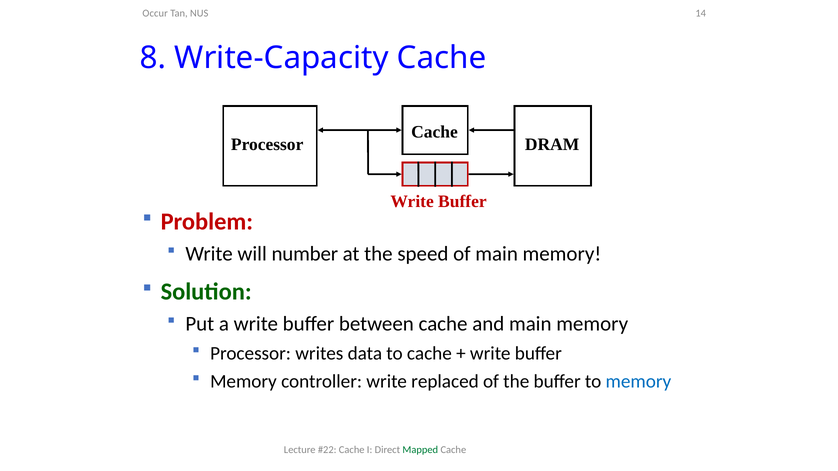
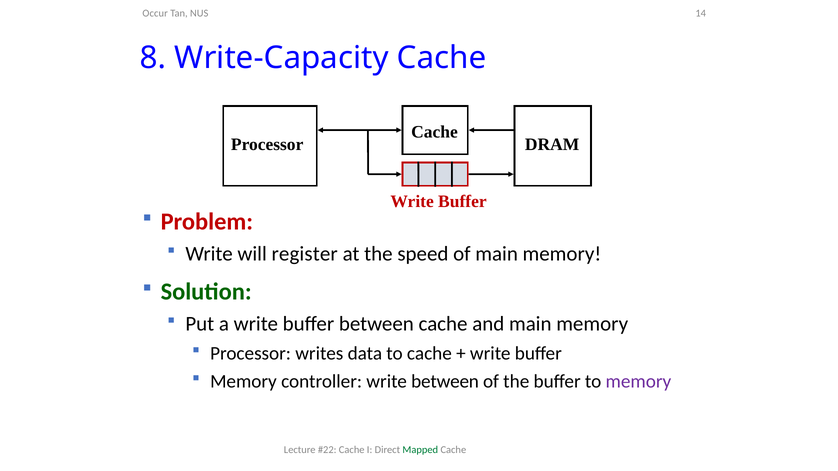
number: number -> register
write replaced: replaced -> between
memory at (638, 382) colour: blue -> purple
